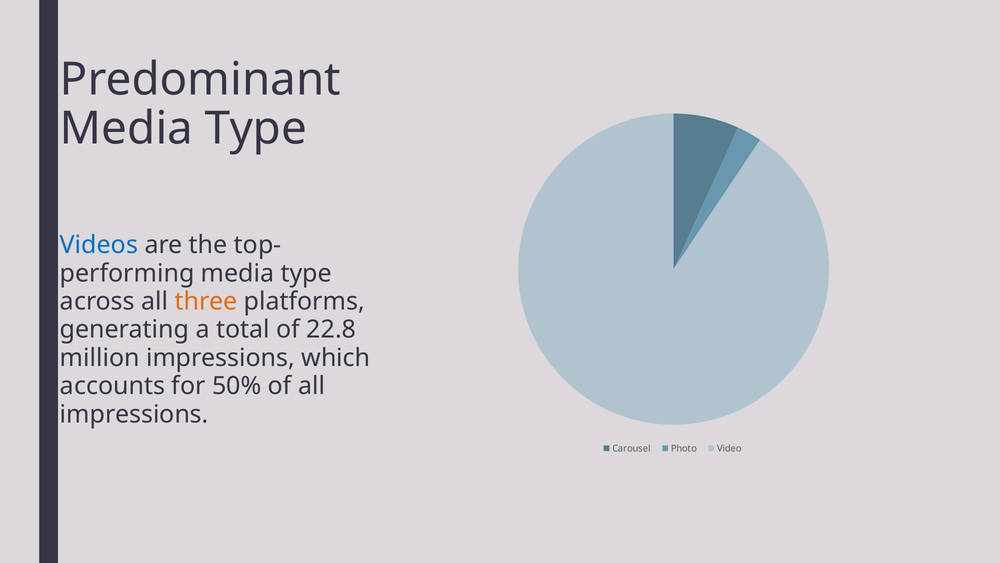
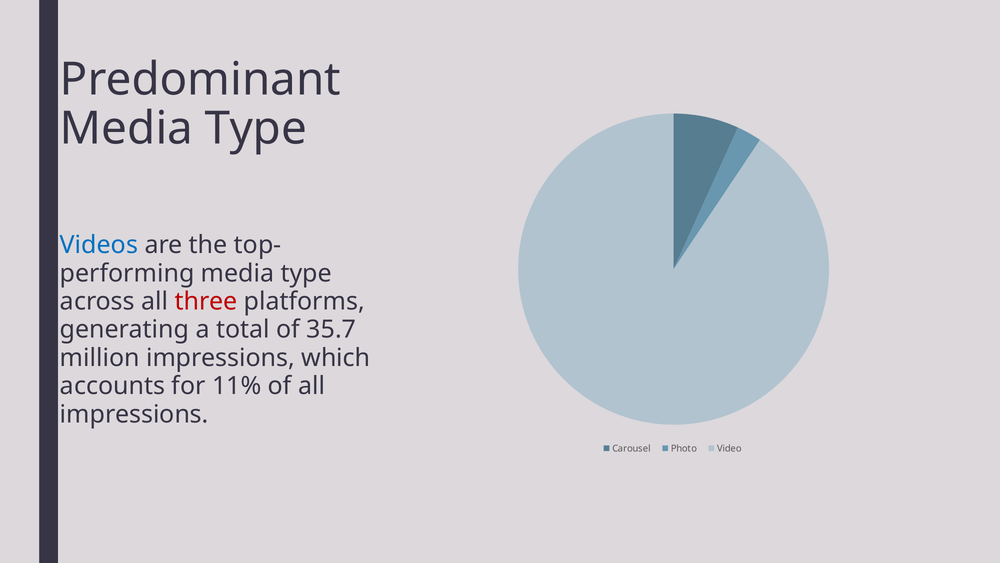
three colour: orange -> red
22.8: 22.8 -> 35.7
50%: 50% -> 11%
